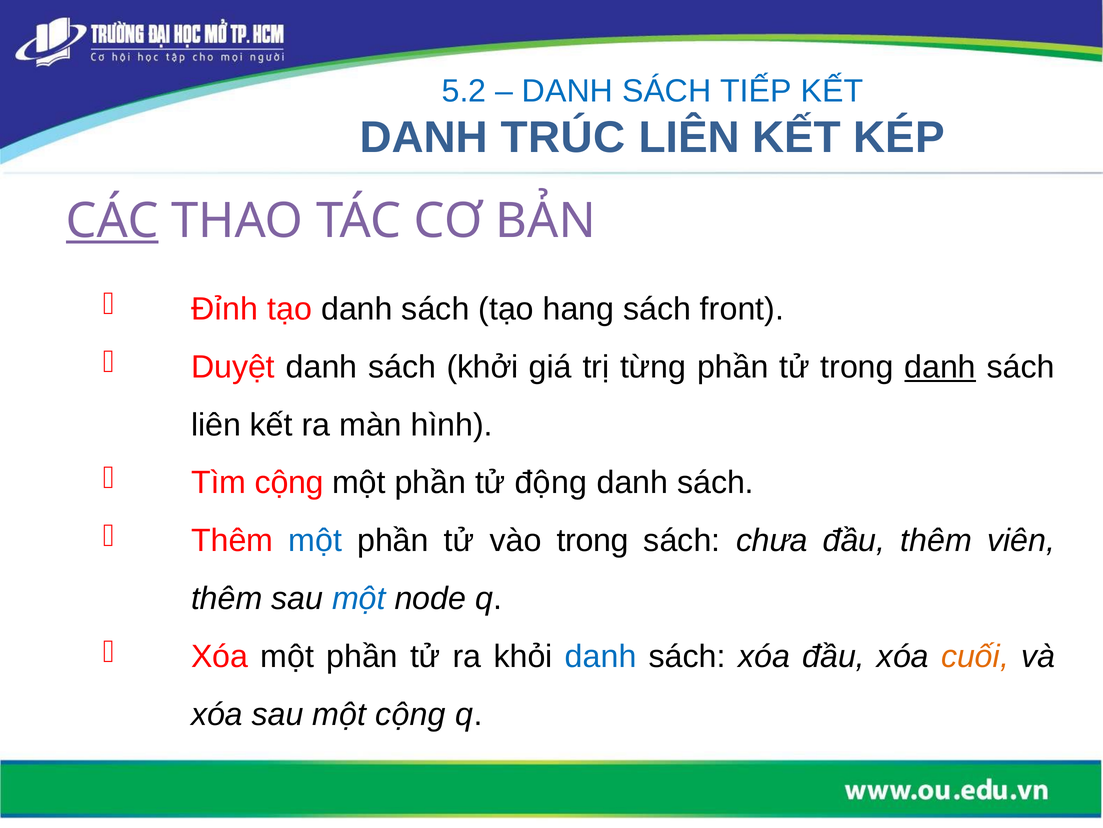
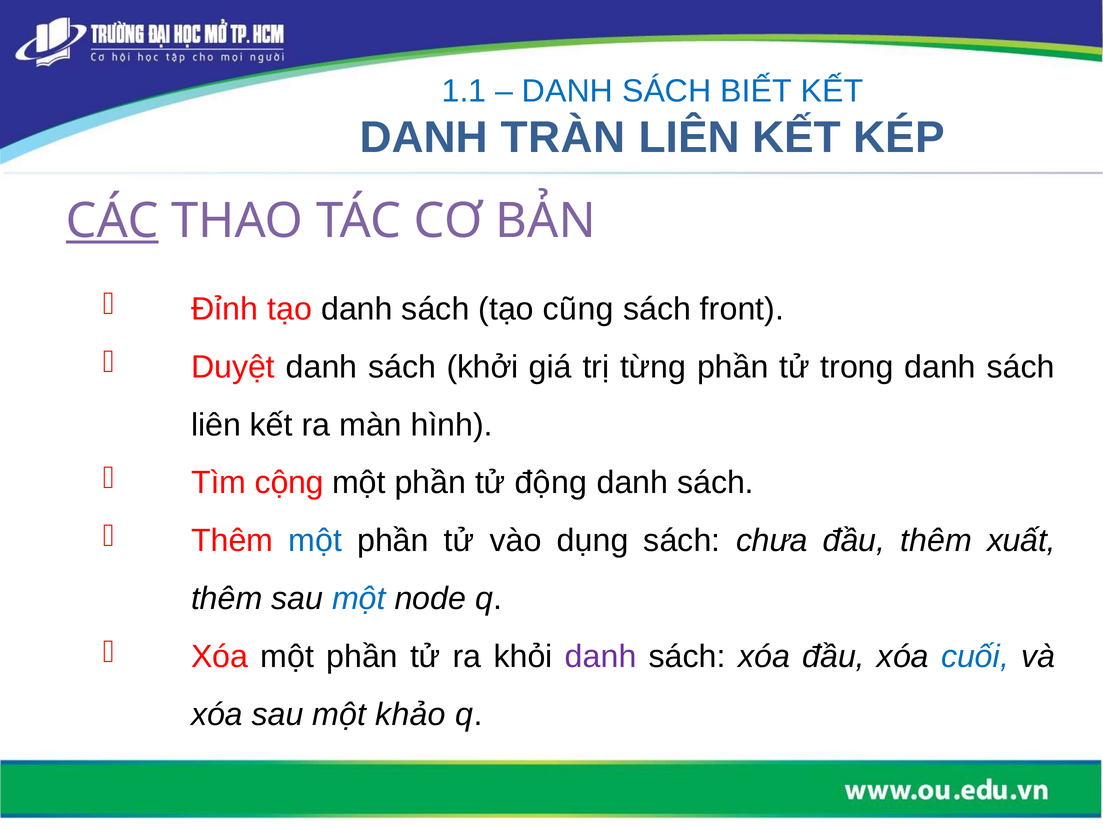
5.2: 5.2 -> 1.1
TIẾP: TIẾP -> BIẾT
TRÚC: TRÚC -> TRÀN
hang: hang -> cũng
danh at (940, 367) underline: present -> none
vào trong: trong -> dụng
viên: viên -> xuất
danh at (601, 656) colour: blue -> purple
cuối colour: orange -> blue
một cộng: cộng -> khảo
